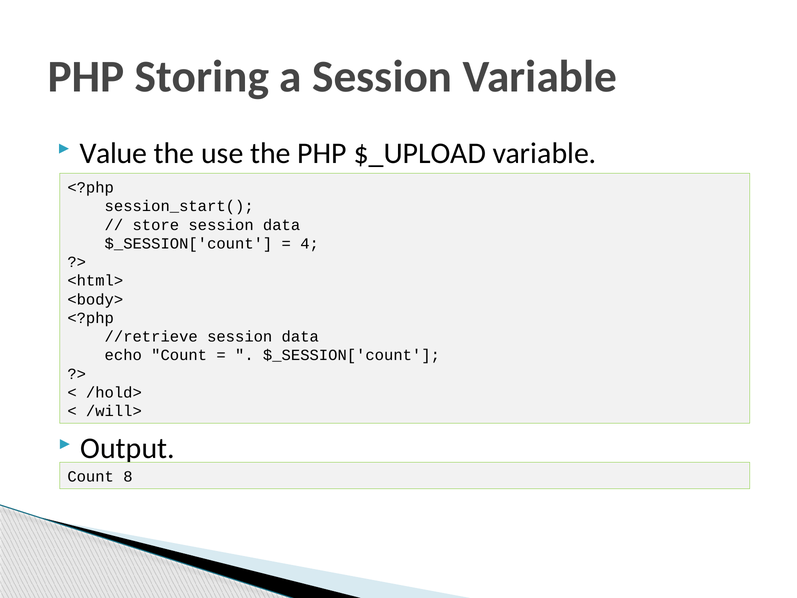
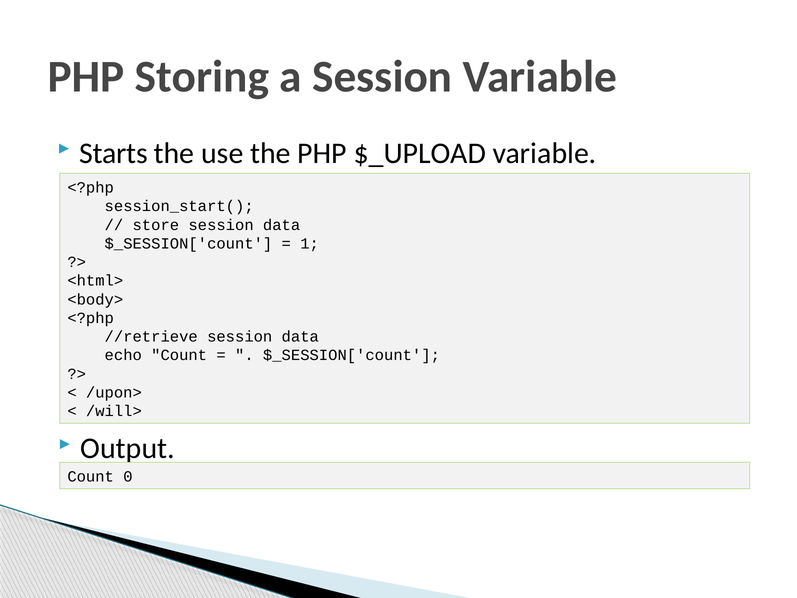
Value: Value -> Starts
4: 4 -> 1
/hold>: /hold> -> /upon>
8: 8 -> 0
